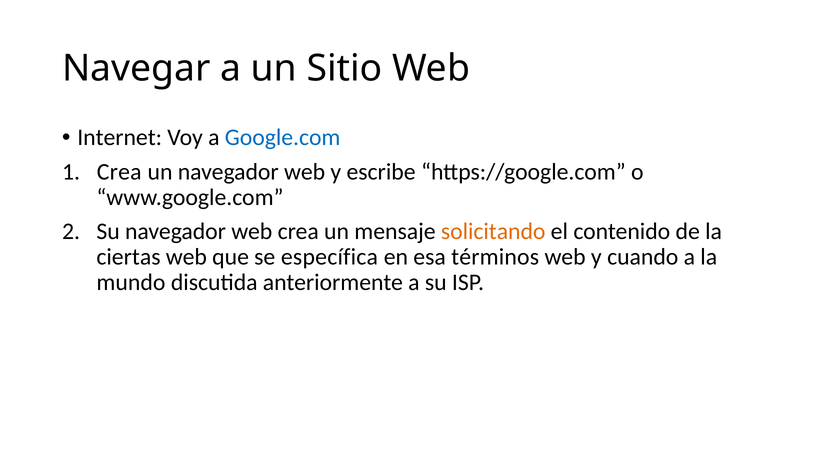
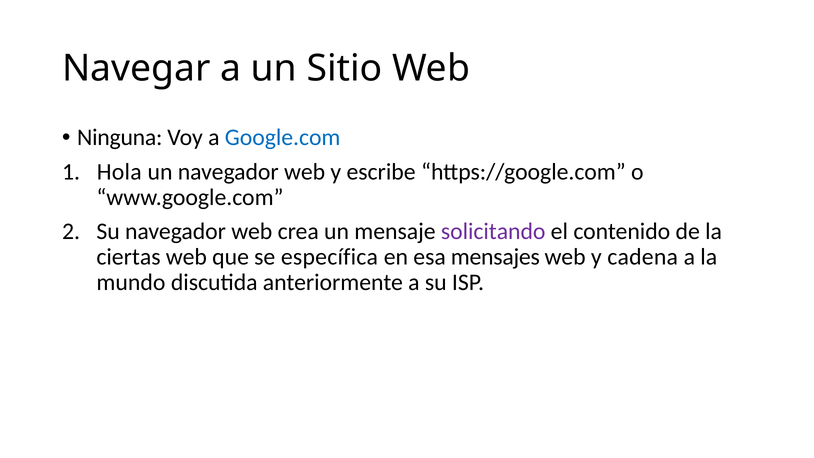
Internet: Internet -> Ninguna
Crea at (119, 172): Crea -> Hola
solicitando colour: orange -> purple
términos: términos -> mensajes
cuando: cuando -> cadena
